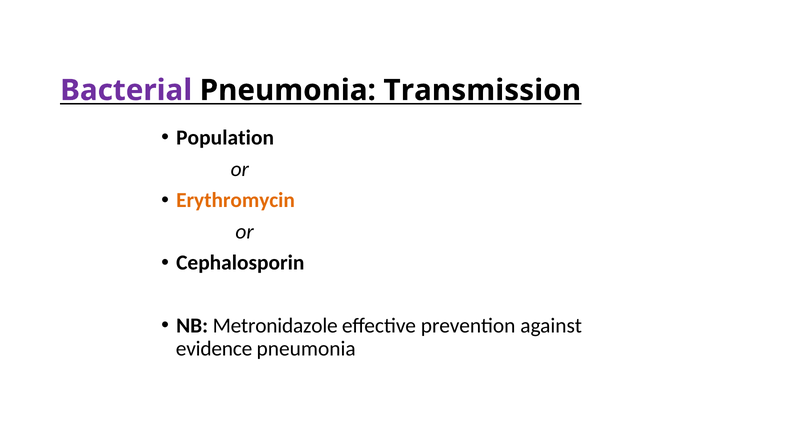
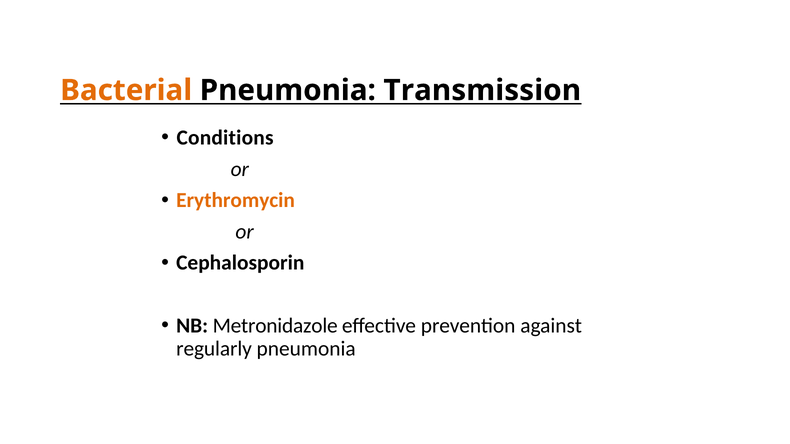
Bacterial colour: purple -> orange
Population: Population -> Conditions
evidence: evidence -> regularly
